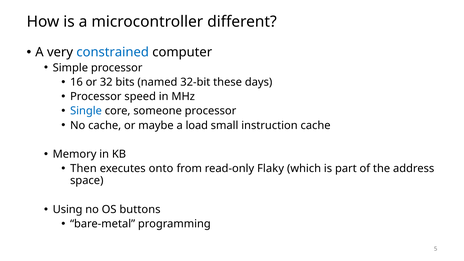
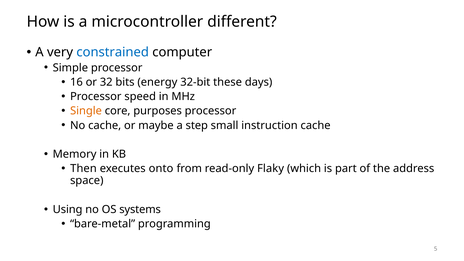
named: named -> energy
Single colour: blue -> orange
someone: someone -> purposes
load: load -> step
buttons: buttons -> systems
